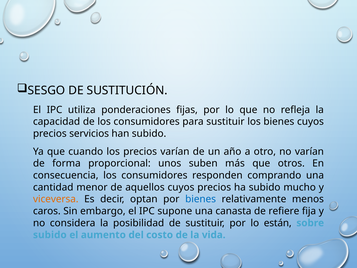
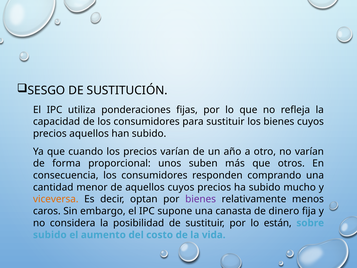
precios servicios: servicios -> aquellos
bienes at (201, 199) colour: blue -> purple
refiere: refiere -> dinero
